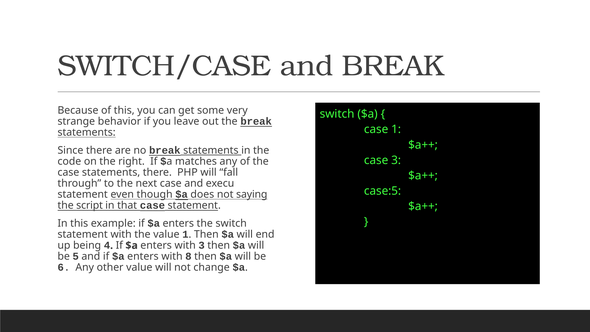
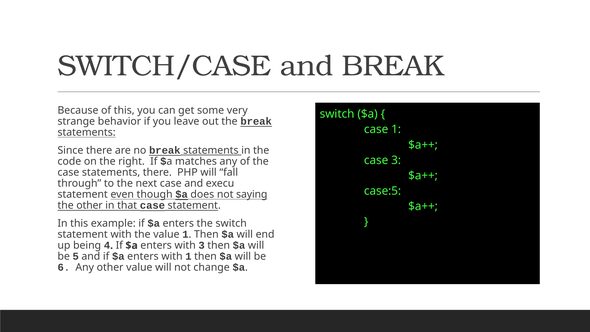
the script: script -> other
with 8: 8 -> 1
